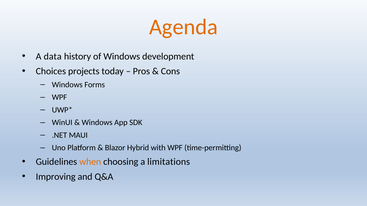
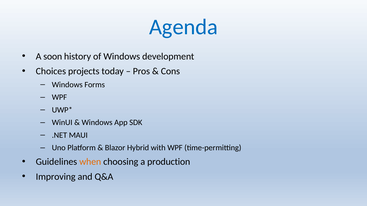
Agenda colour: orange -> blue
data: data -> soon
limitations: limitations -> production
